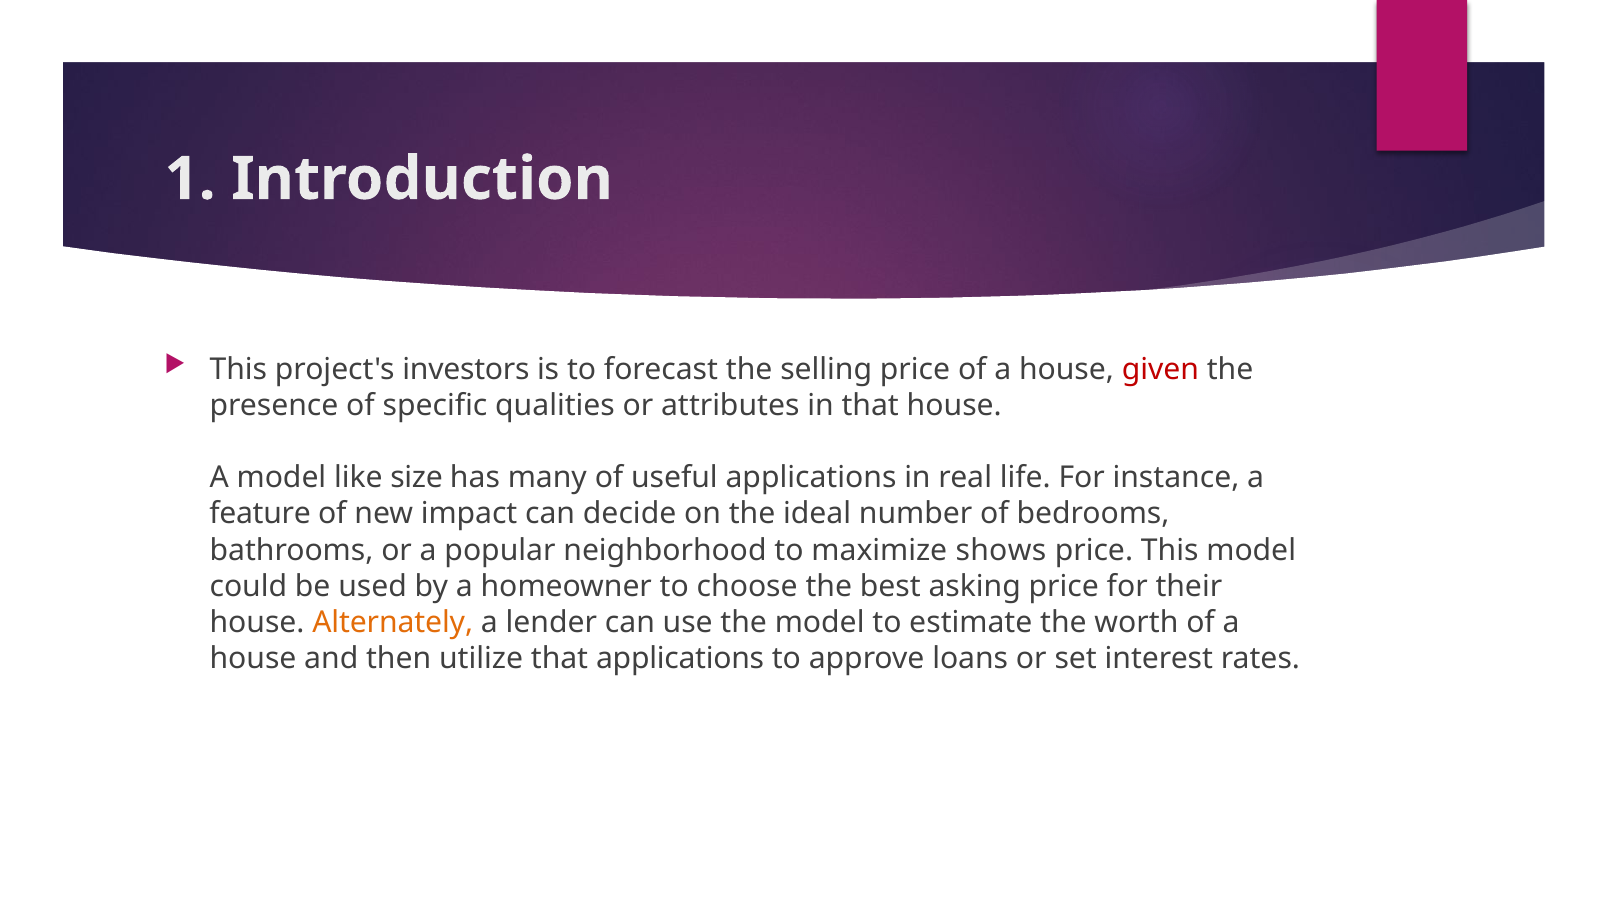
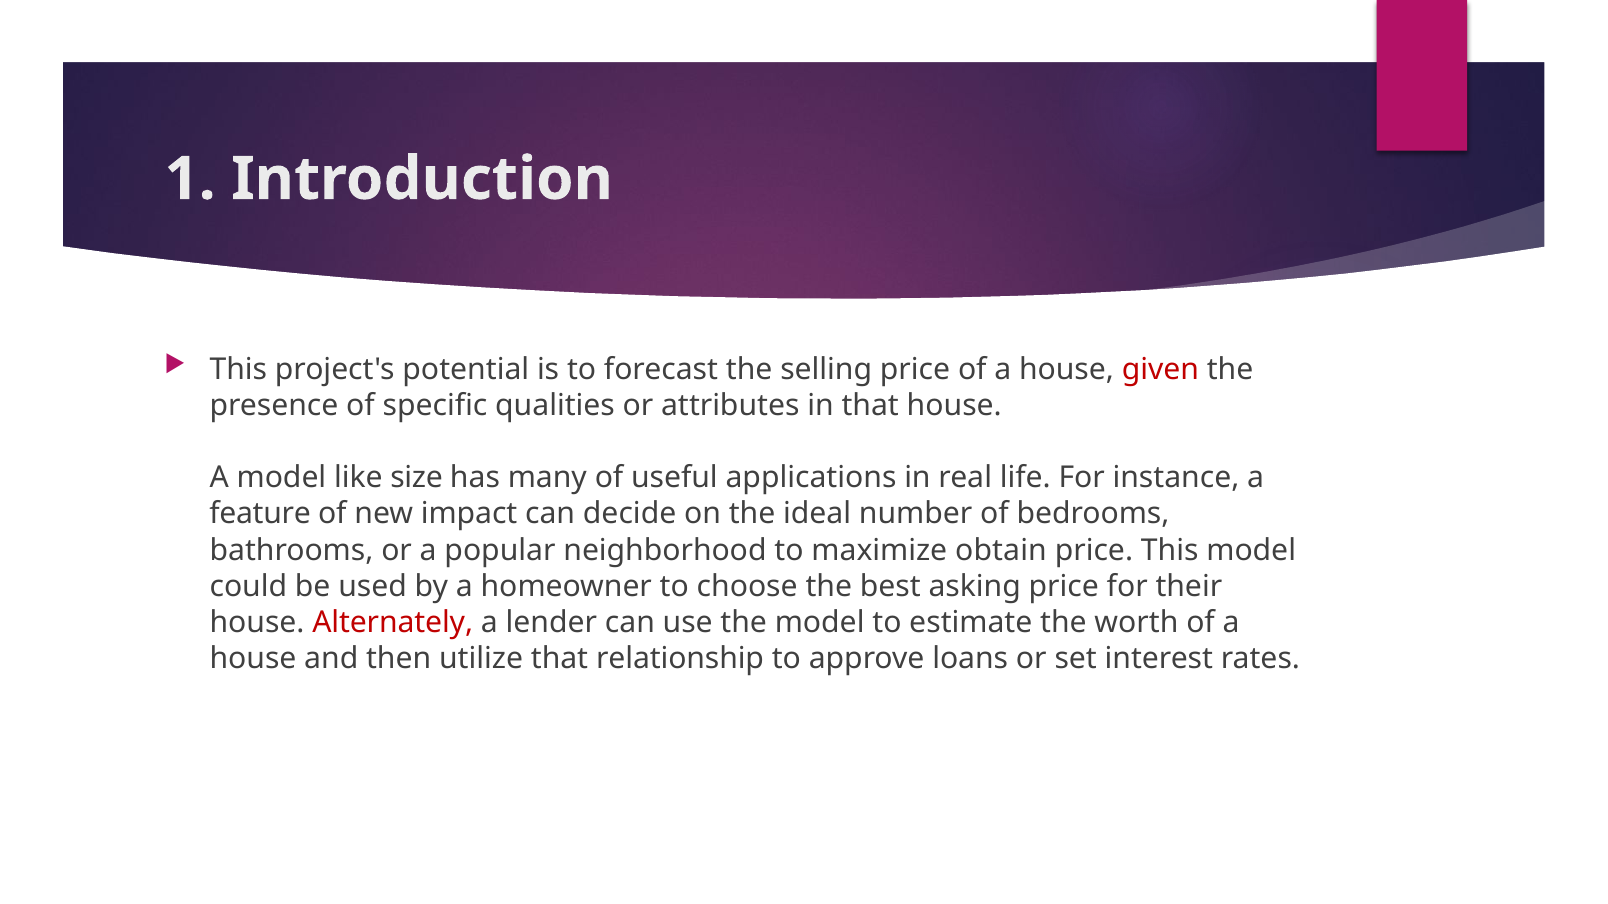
investors: investors -> potential
shows: shows -> obtain
Alternately colour: orange -> red
that applications: applications -> relationship
